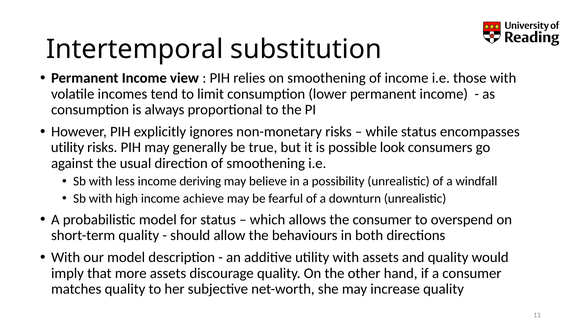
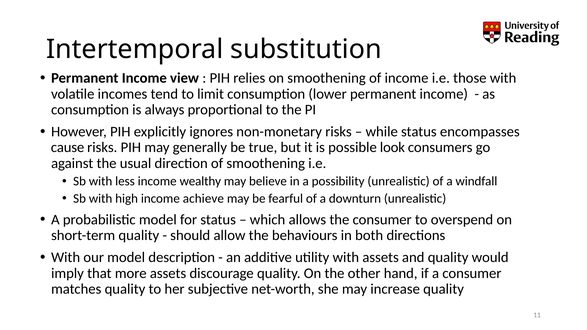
utility at (68, 148): utility -> cause
deriving: deriving -> wealthy
